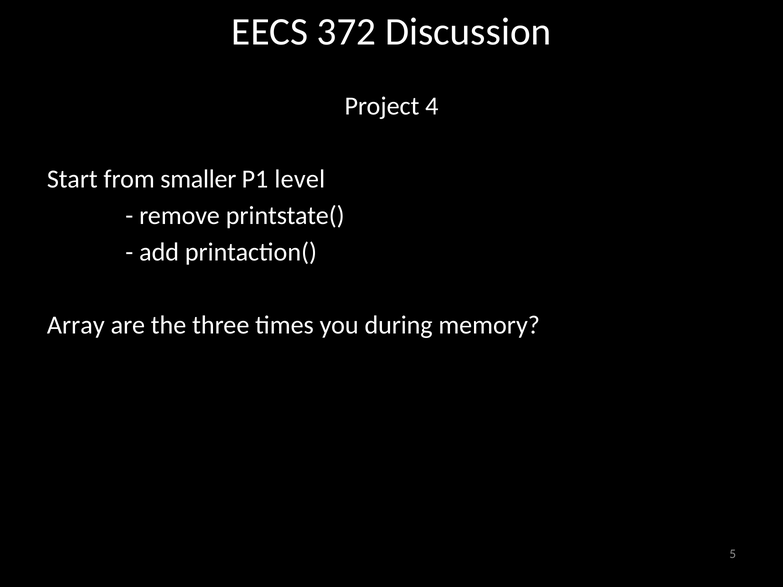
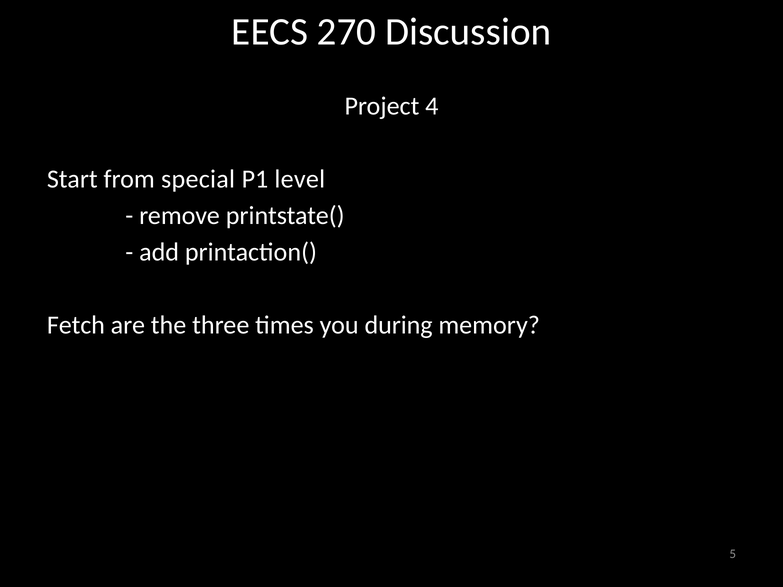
372: 372 -> 270
smaller: smaller -> special
Array: Array -> Fetch
